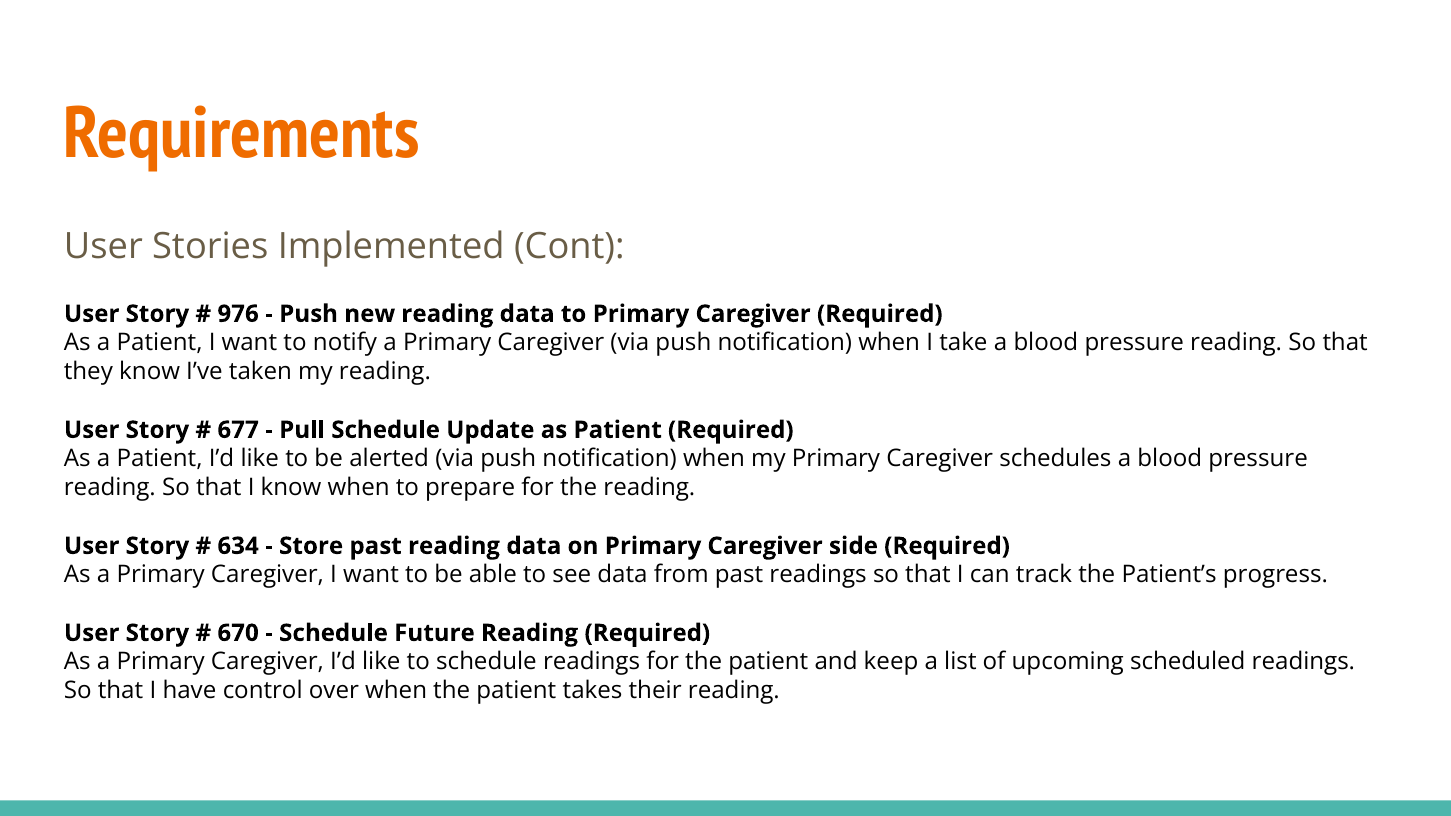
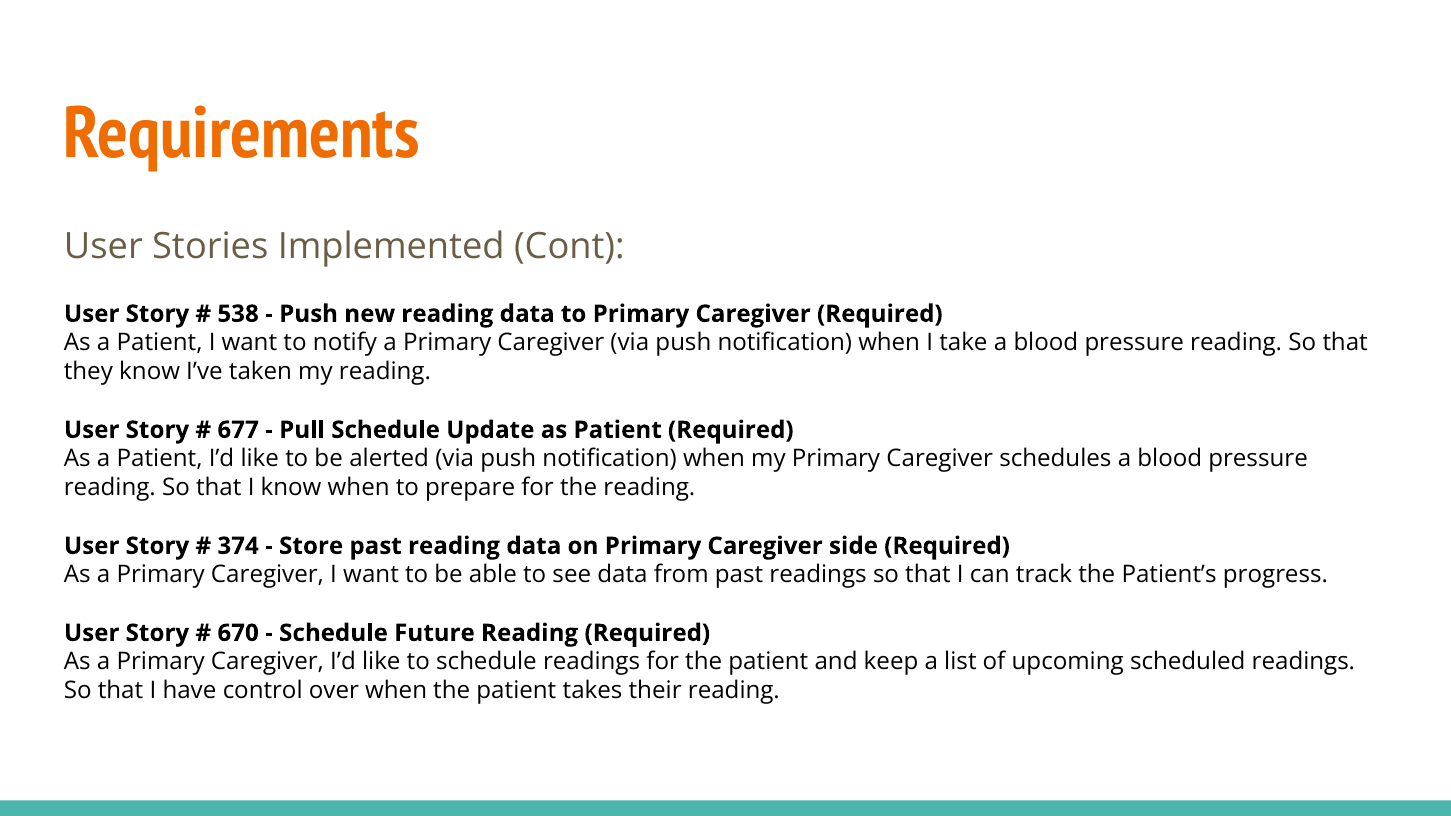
976: 976 -> 538
634: 634 -> 374
